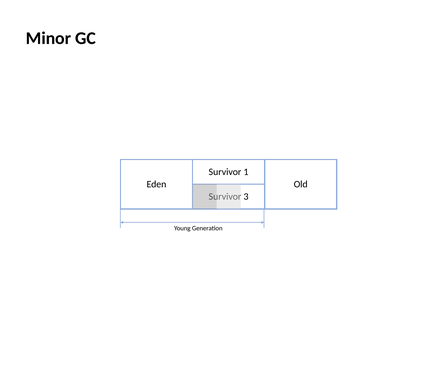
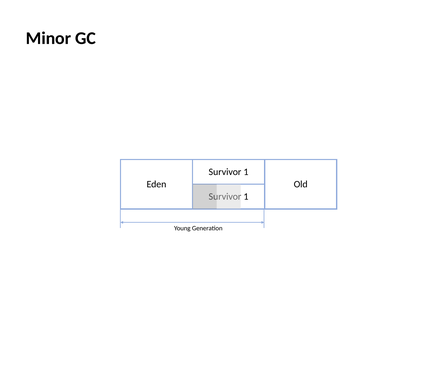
3 at (246, 197): 3 -> 1
